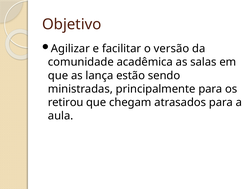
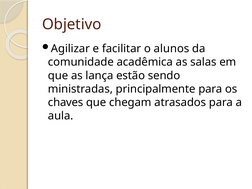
versão: versão -> alunos
retirou: retirou -> chaves
